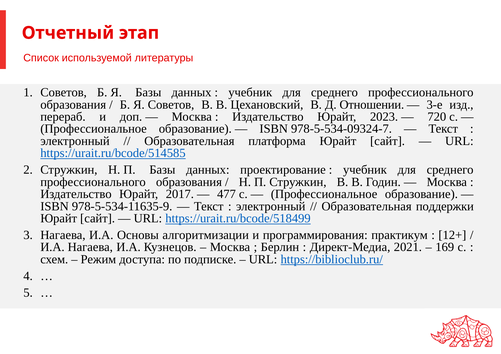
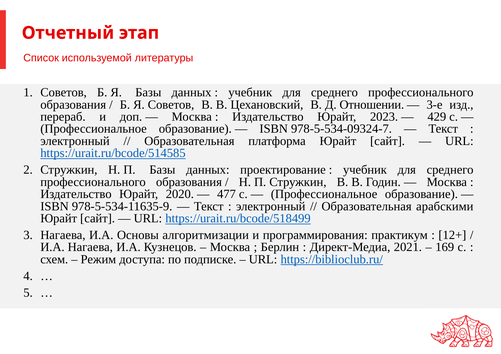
720: 720 -> 429
2017: 2017 -> 2020
поддержки: поддержки -> арабскими
